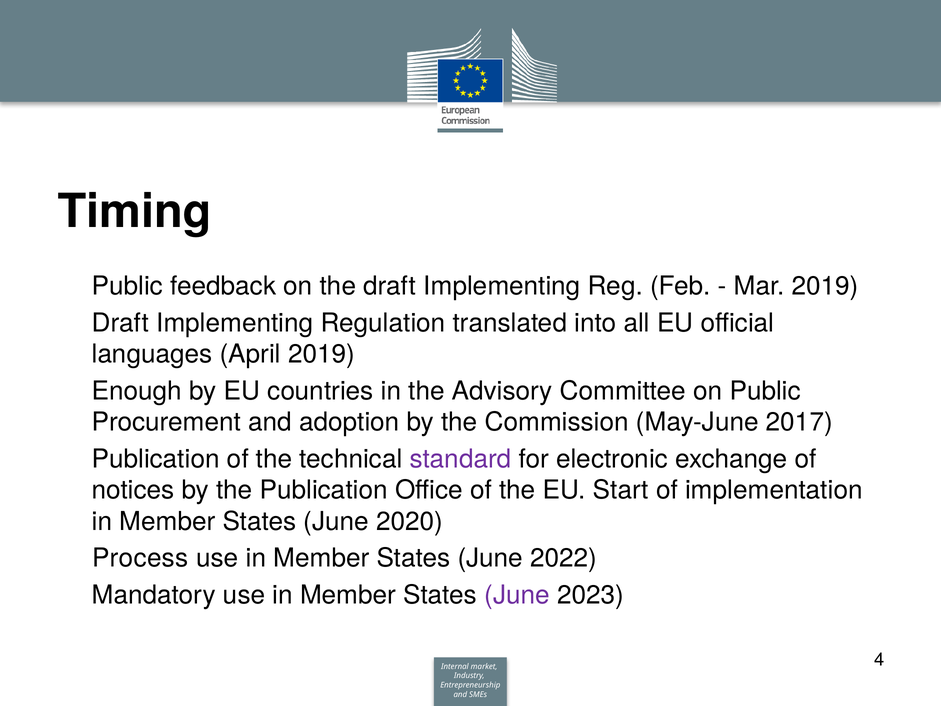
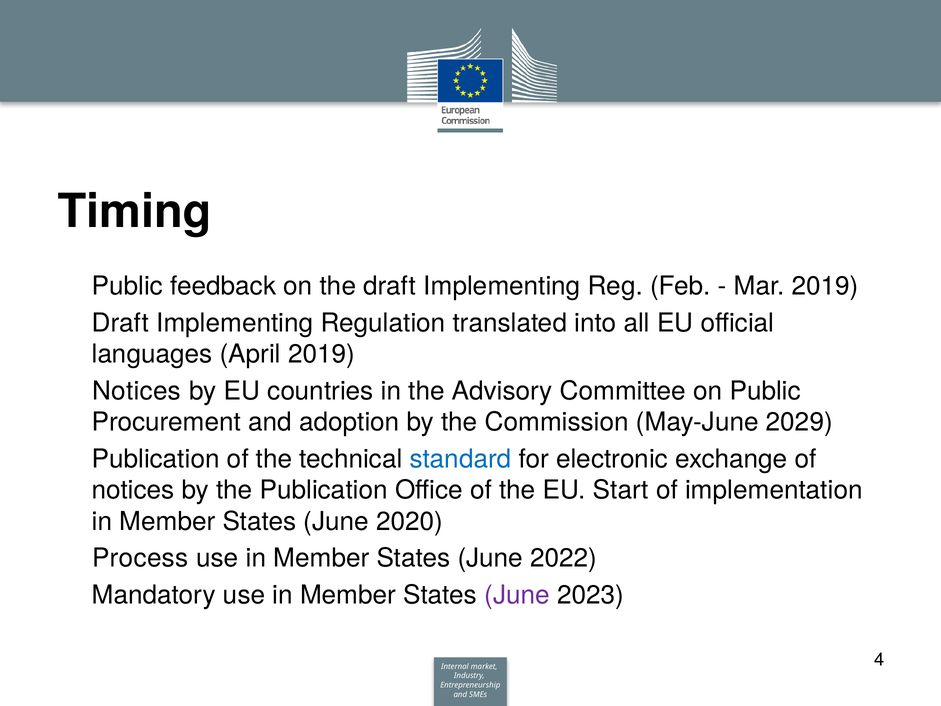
Enough at (137, 391): Enough -> Notices
2017: 2017 -> 2029
standard colour: purple -> blue
